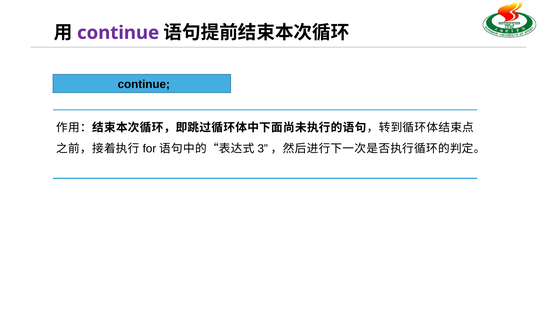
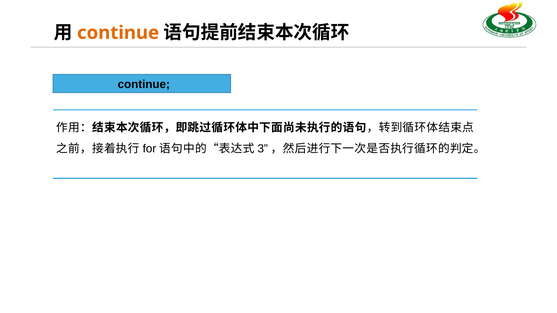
continue at (118, 33) colour: purple -> orange
